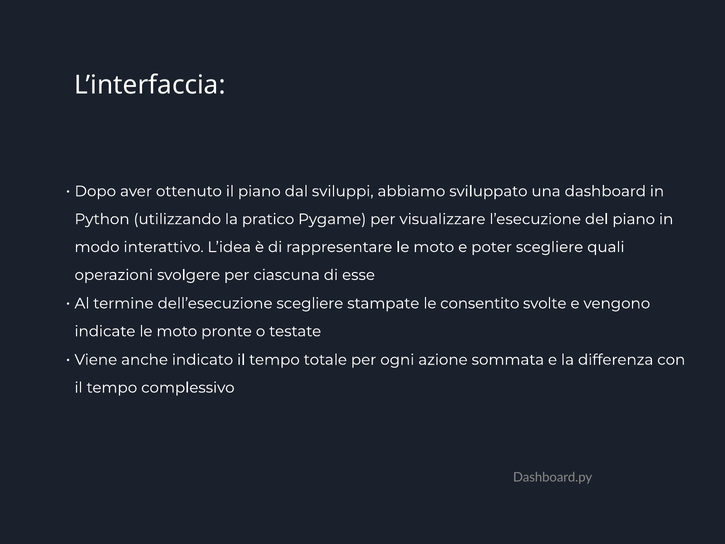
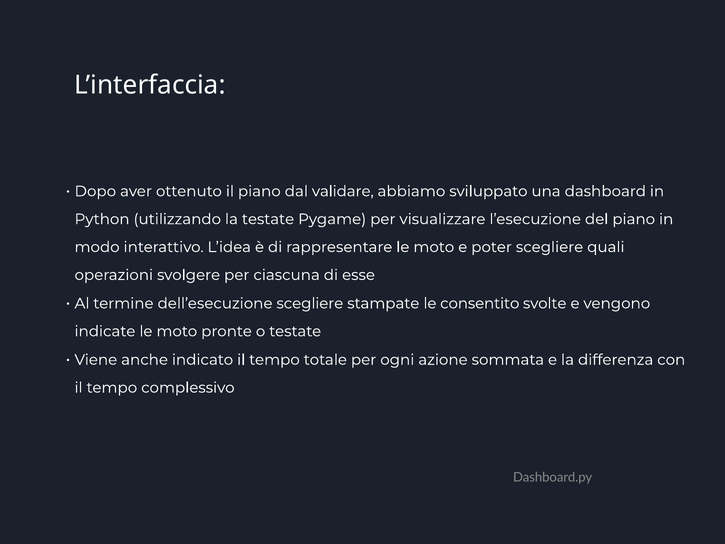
sviluppi: sviluppi -> validare
la pratico: pratico -> testate
